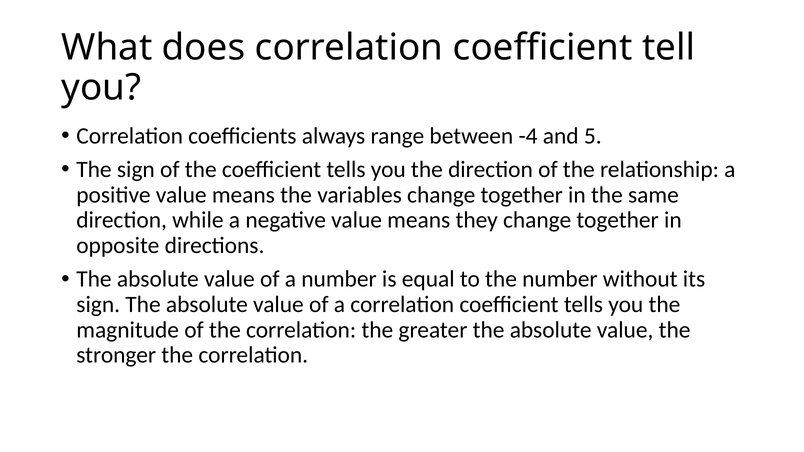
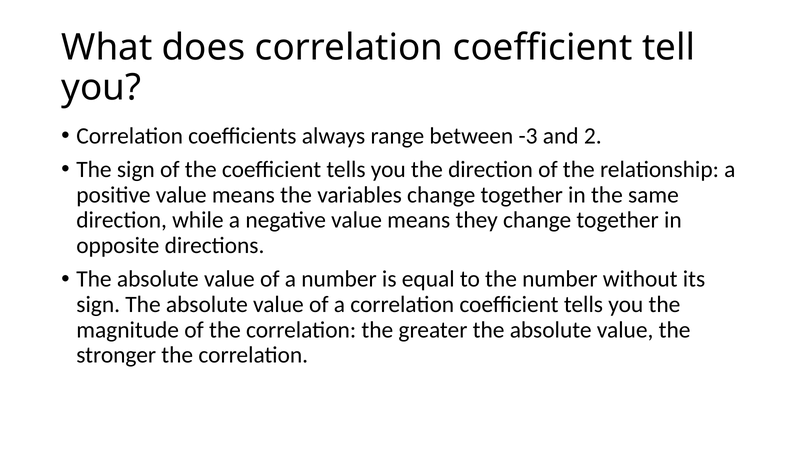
-4: -4 -> -3
5: 5 -> 2
